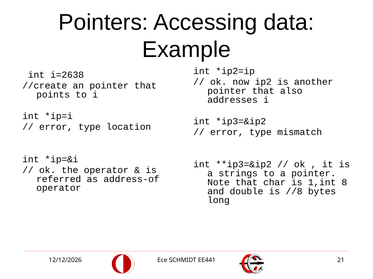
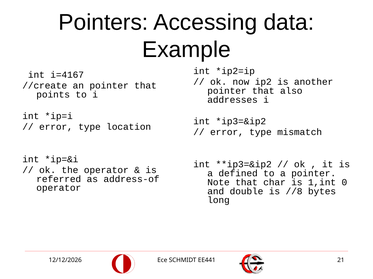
i=2638: i=2638 -> i=4167
strings: strings -> defined
8: 8 -> 0
